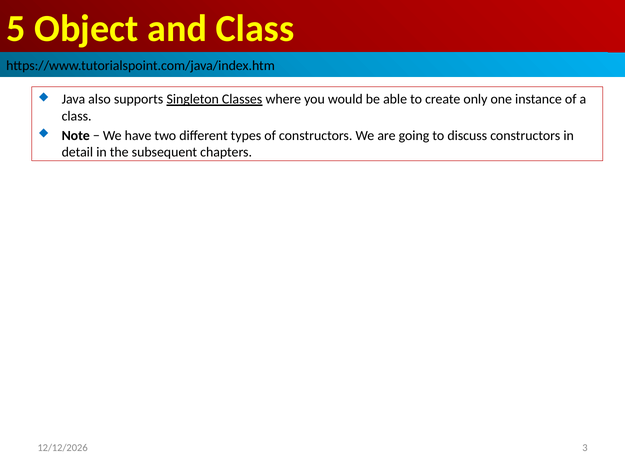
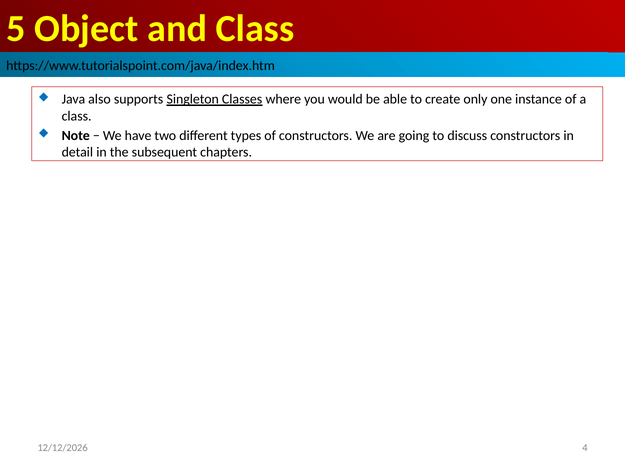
3: 3 -> 4
